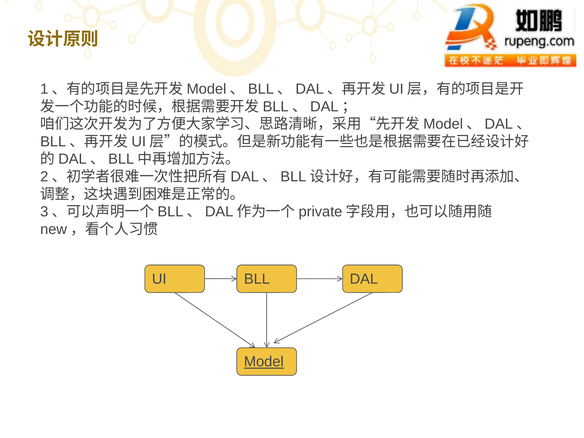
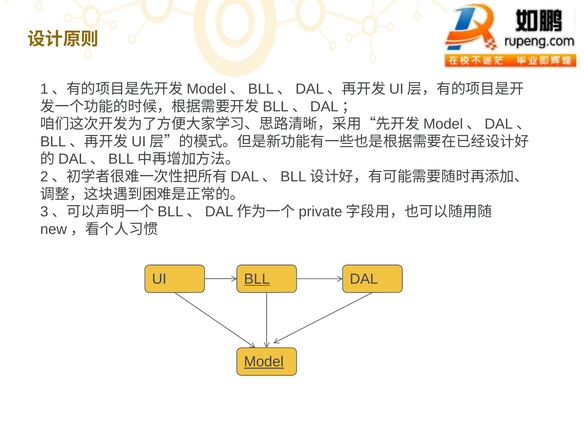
BLL underline: none -> present
